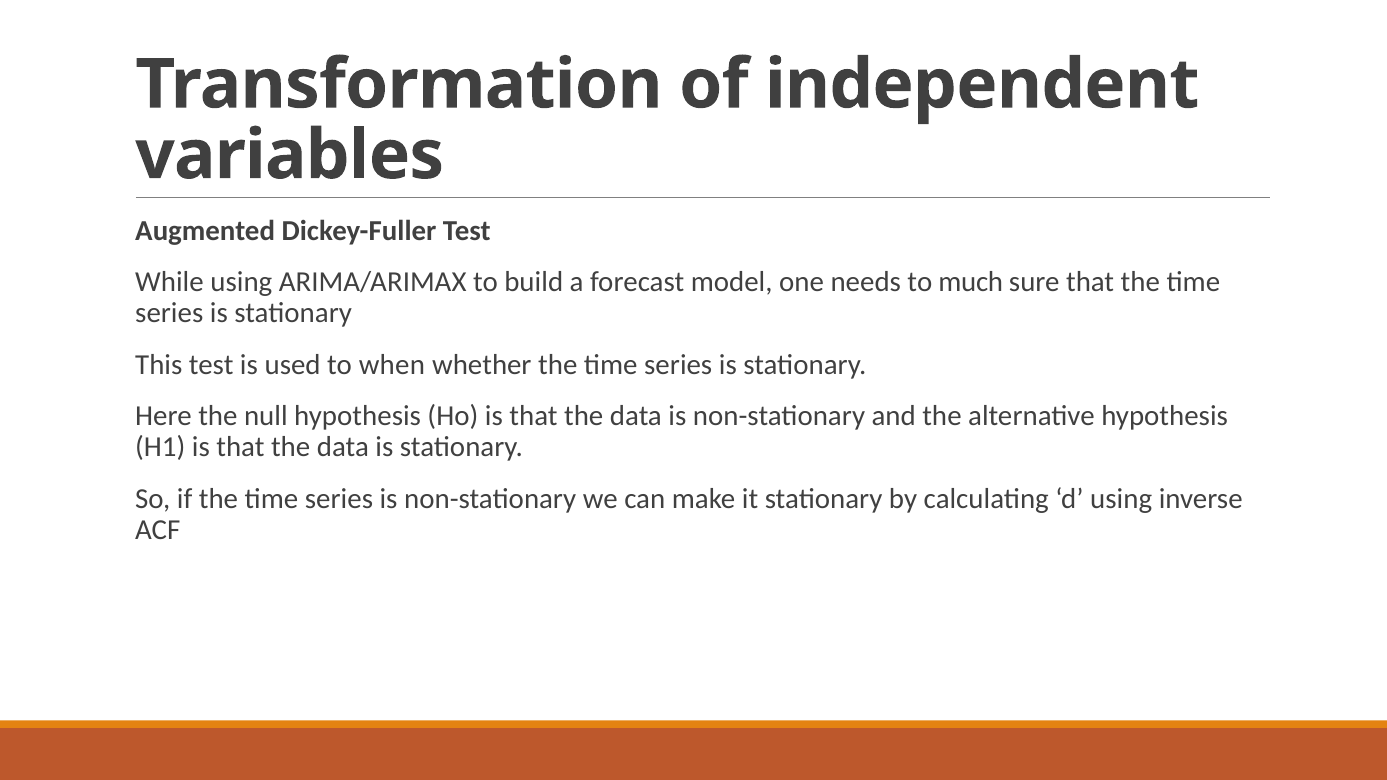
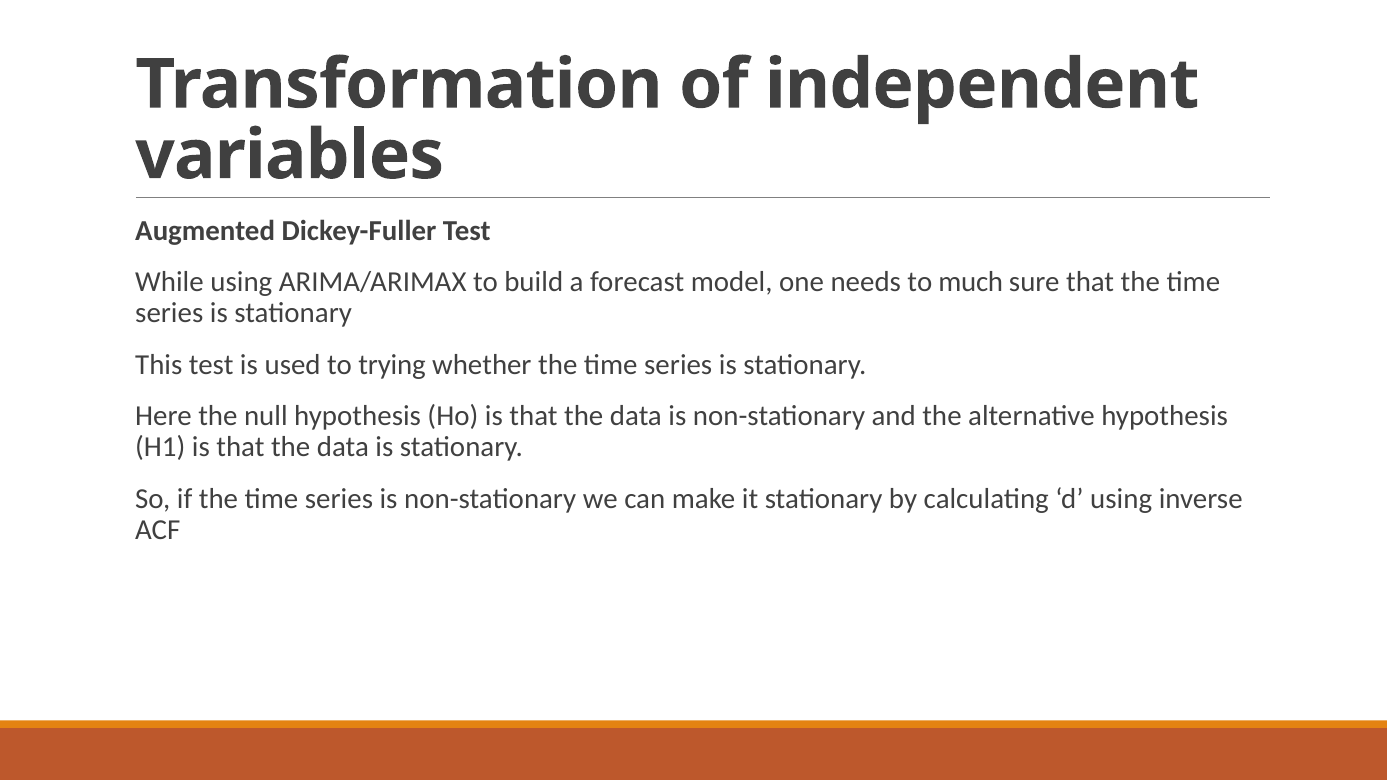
when: when -> trying
